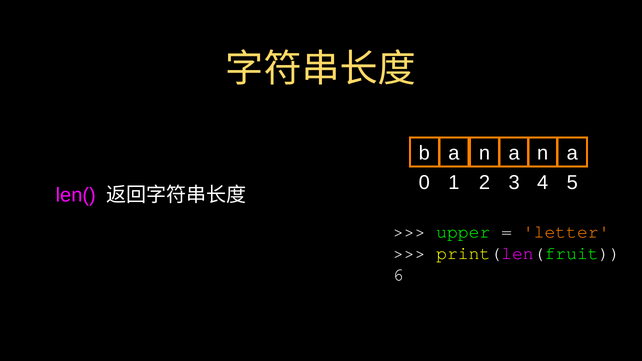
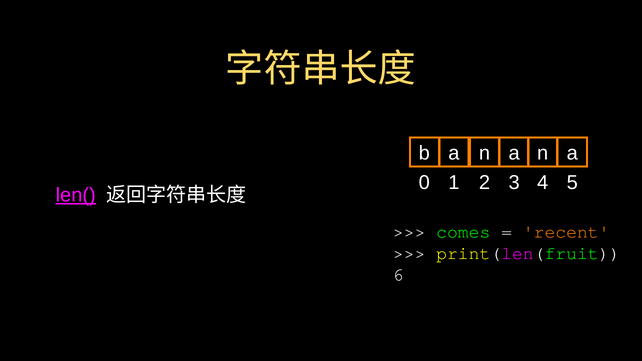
len( underline: none -> present
upper: upper -> comes
letter: letter -> recent
